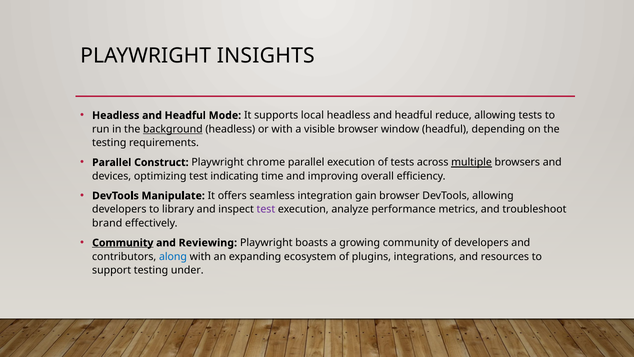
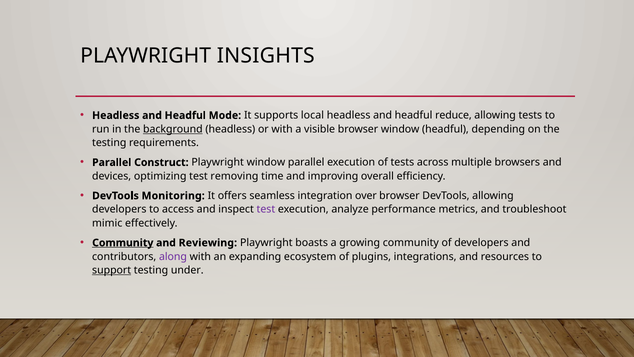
Playwright chrome: chrome -> window
multiple underline: present -> none
indicating: indicating -> removing
Manipulate: Manipulate -> Monitoring
gain: gain -> over
library: library -> access
brand: brand -> mimic
along colour: blue -> purple
support underline: none -> present
